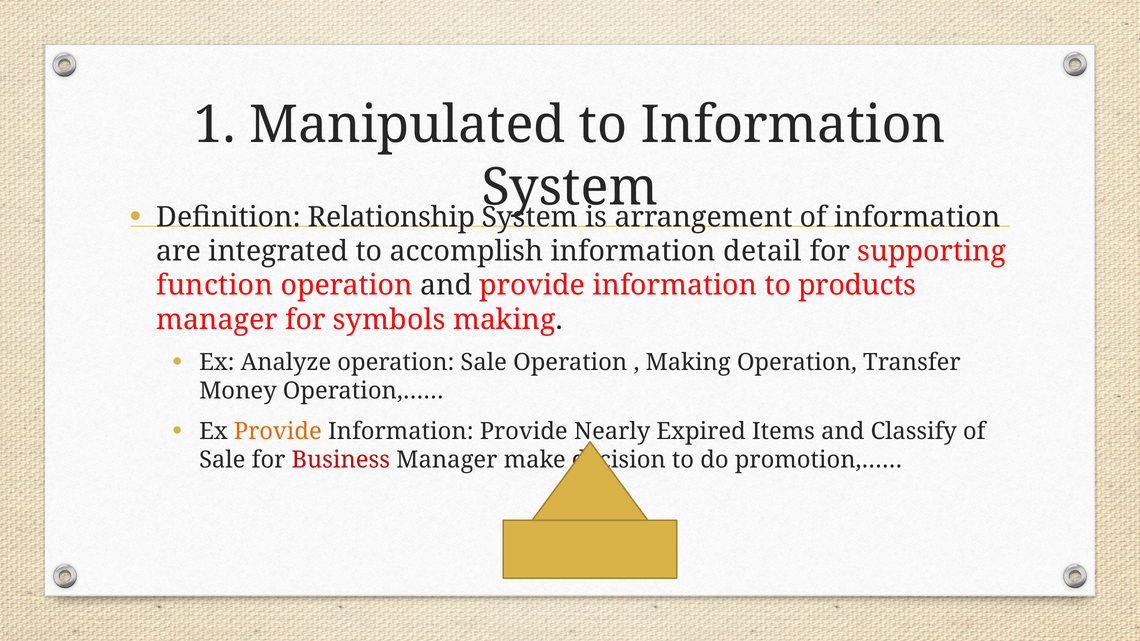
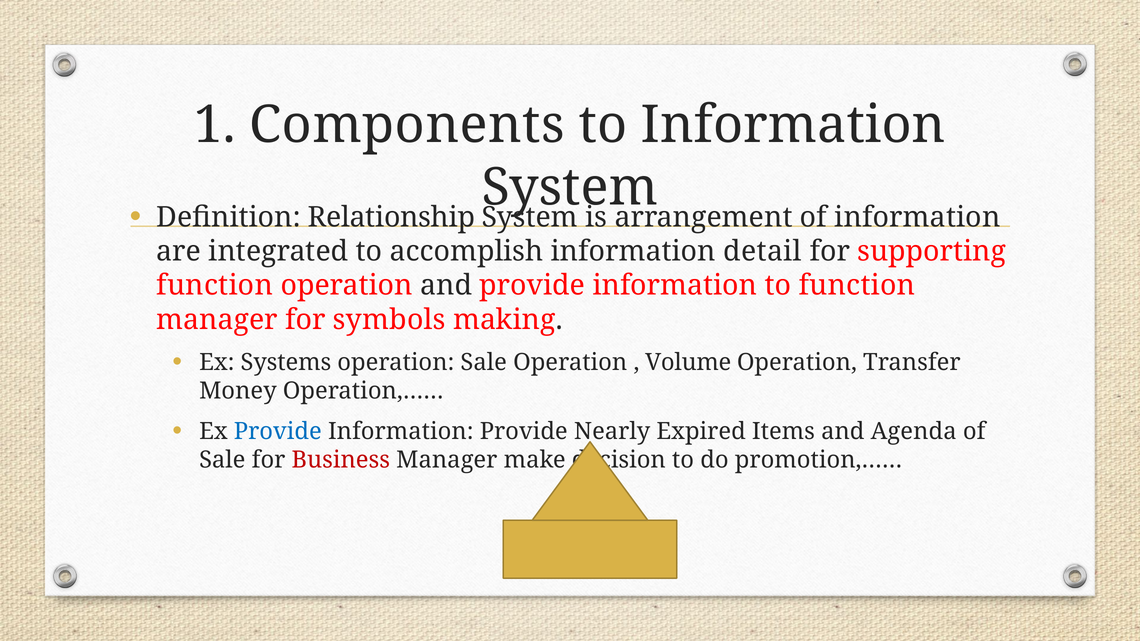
Manipulated: Manipulated -> Components
to products: products -> function
Analyze: Analyze -> Systems
Making at (688, 363): Making -> Volume
Provide at (278, 432) colour: orange -> blue
Classify: Classify -> Agenda
